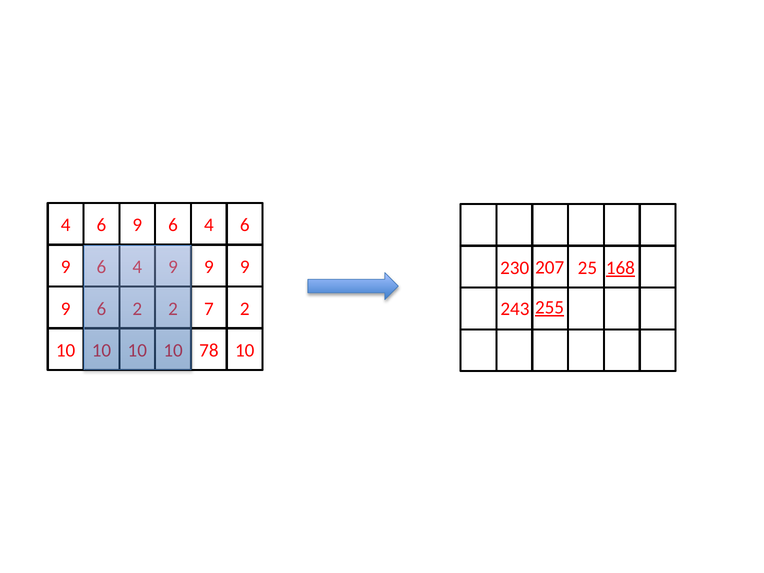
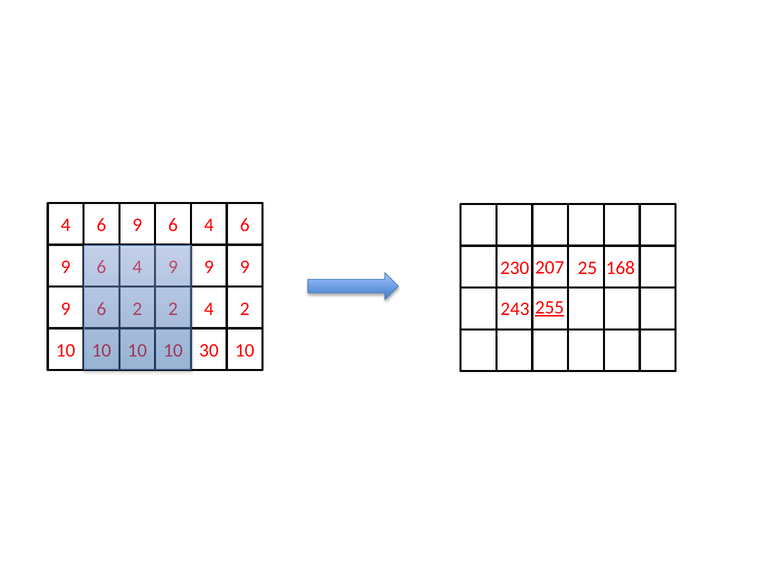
168 underline: present -> none
7 at (209, 309): 7 -> 4
78: 78 -> 30
